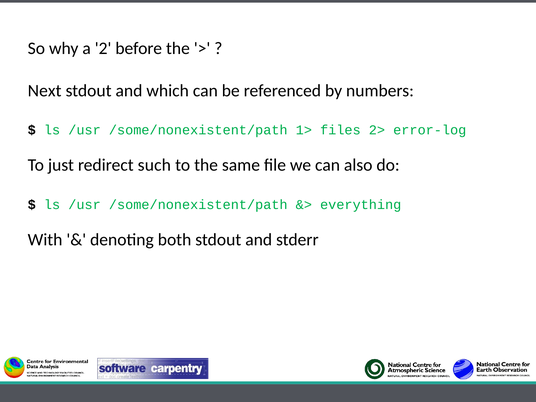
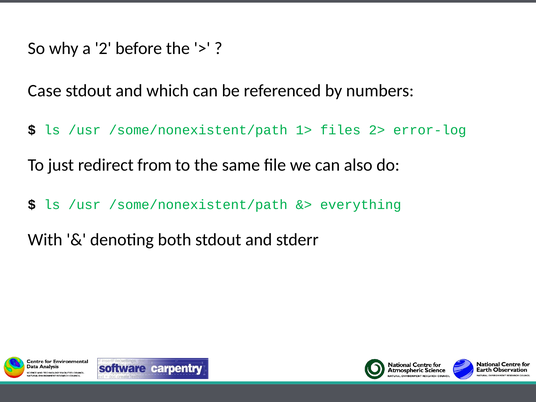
Next: Next -> Case
such: such -> from
